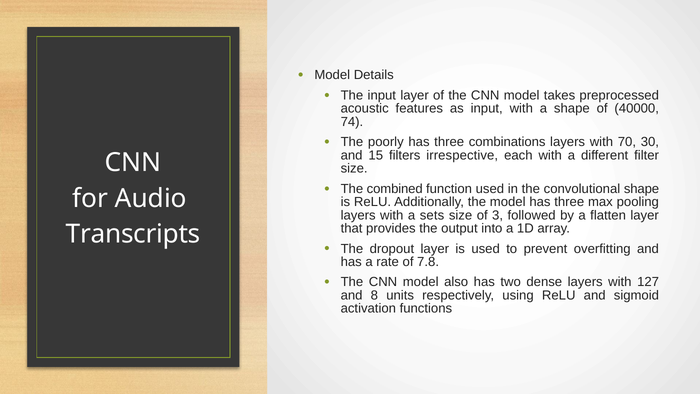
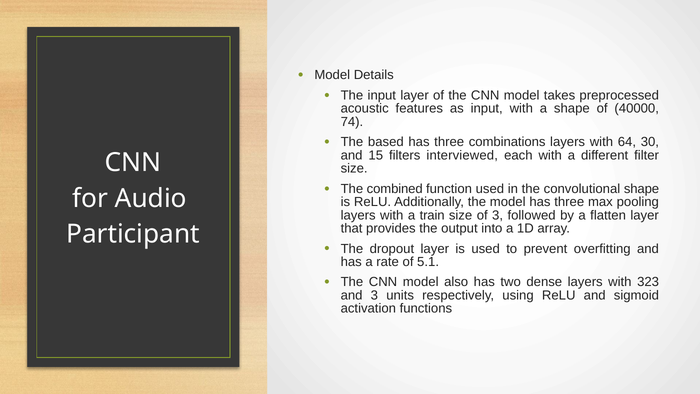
poorly: poorly -> based
70: 70 -> 64
irrespective: irrespective -> interviewed
sets: sets -> train
Transcripts: Transcripts -> Participant
7.8: 7.8 -> 5.1
127: 127 -> 323
and 8: 8 -> 3
